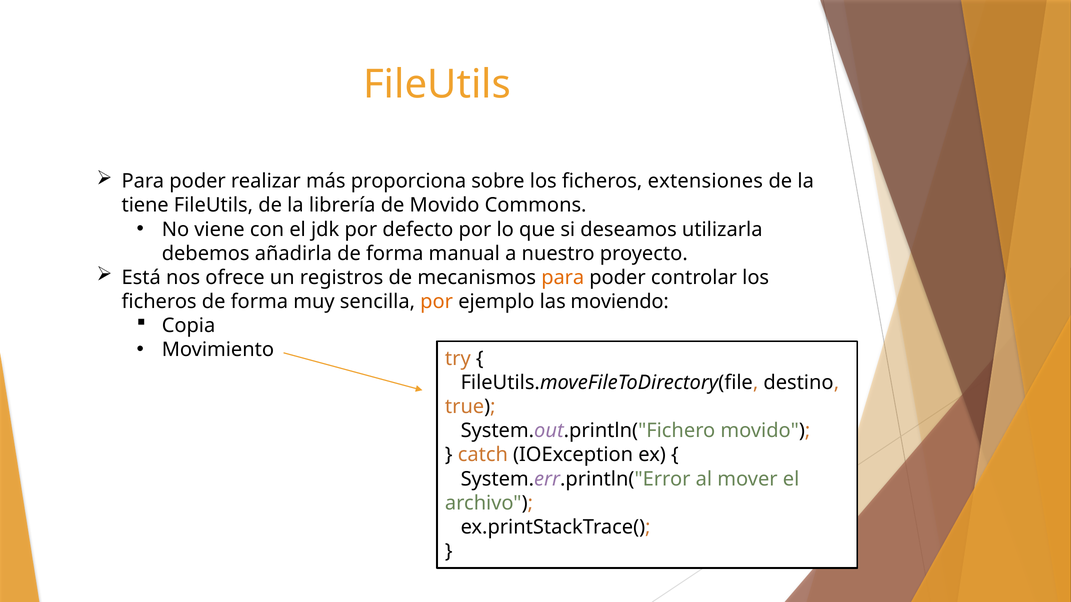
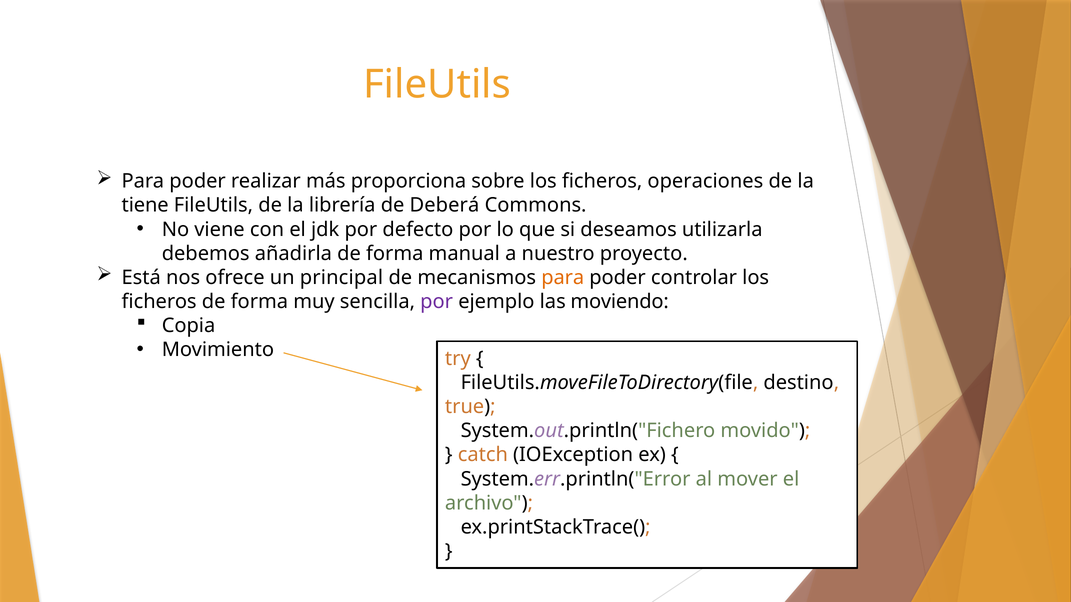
extensiones: extensiones -> operaciones
de Movido: Movido -> Deberá
registros: registros -> principal
por at (437, 302) colour: orange -> purple
